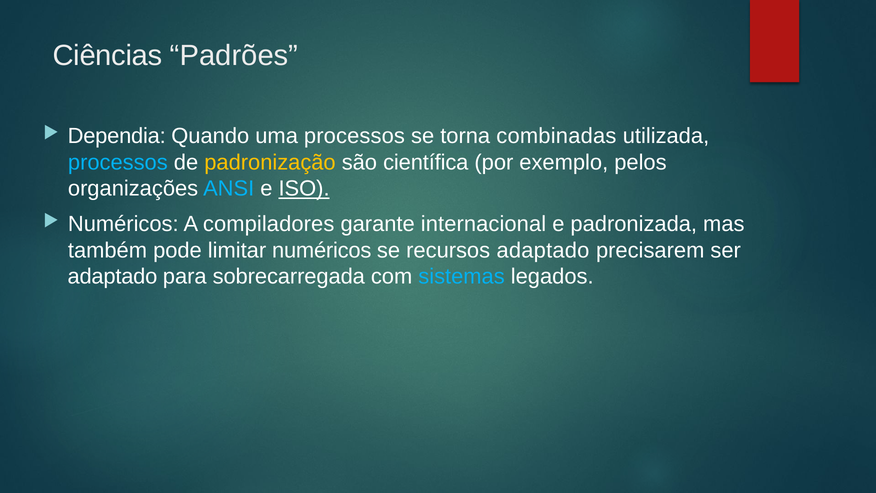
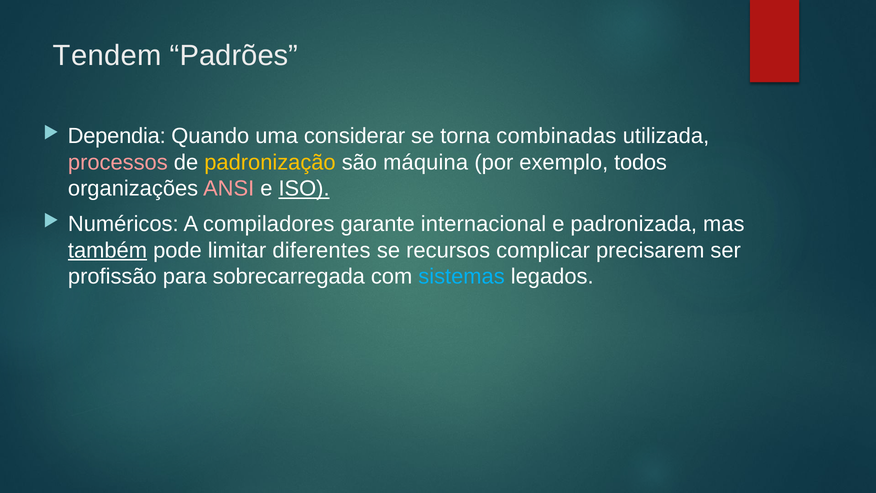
Ciências: Ciências -> Tendem
uma processos: processos -> considerar
processos at (118, 162) colour: light blue -> pink
científica: científica -> máquina
pelos: pelos -> todos
ANSI colour: light blue -> pink
também underline: none -> present
limitar numéricos: numéricos -> diferentes
recursos adaptado: adaptado -> complicar
adaptado at (112, 277): adaptado -> profissão
